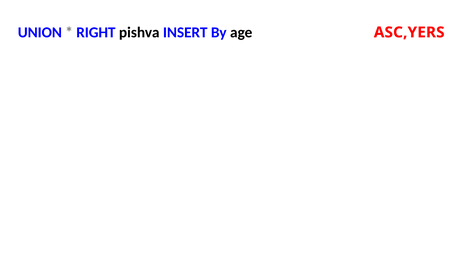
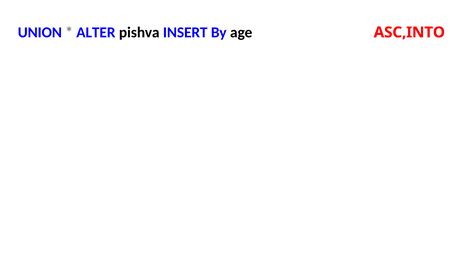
RIGHT: RIGHT -> ALTER
ASC,YERS: ASC,YERS -> ASC,INTO
